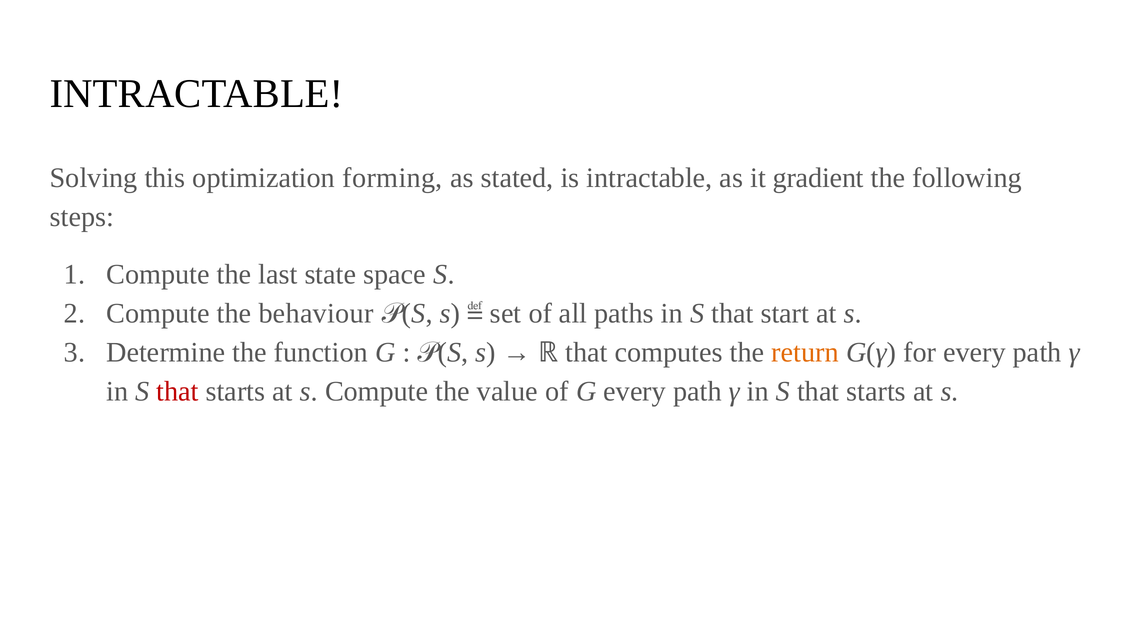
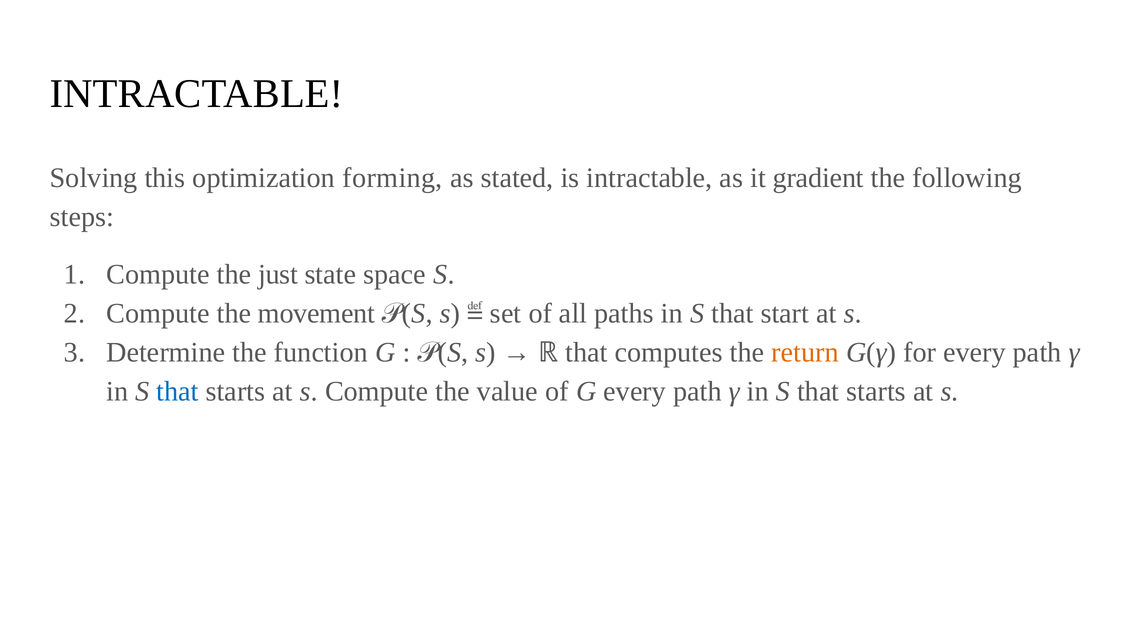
last: last -> just
behaviour: behaviour -> movement
that at (178, 391) colour: red -> blue
